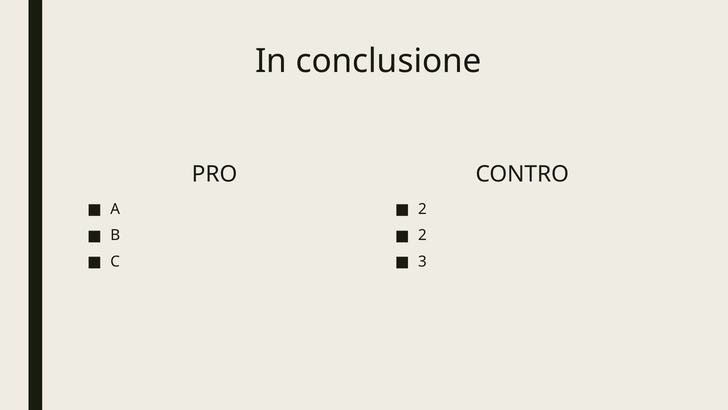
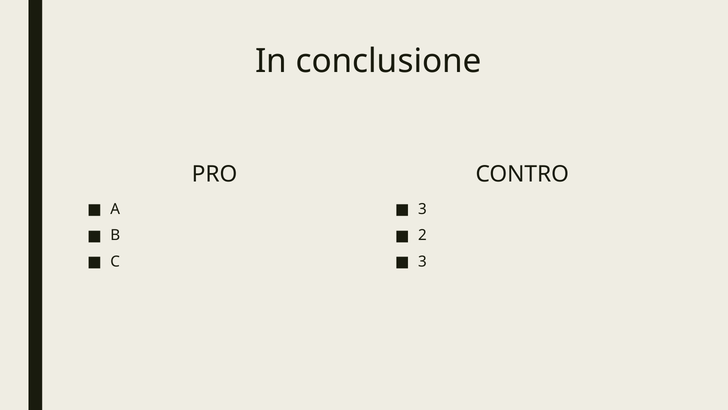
2 at (422, 209): 2 -> 3
